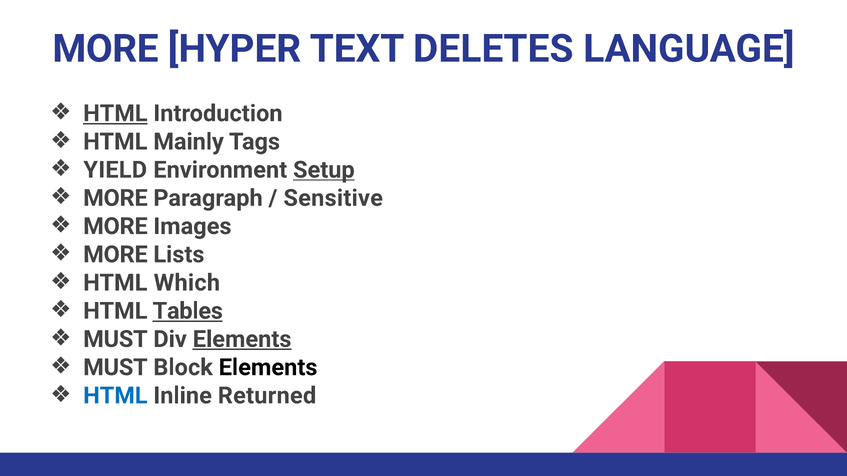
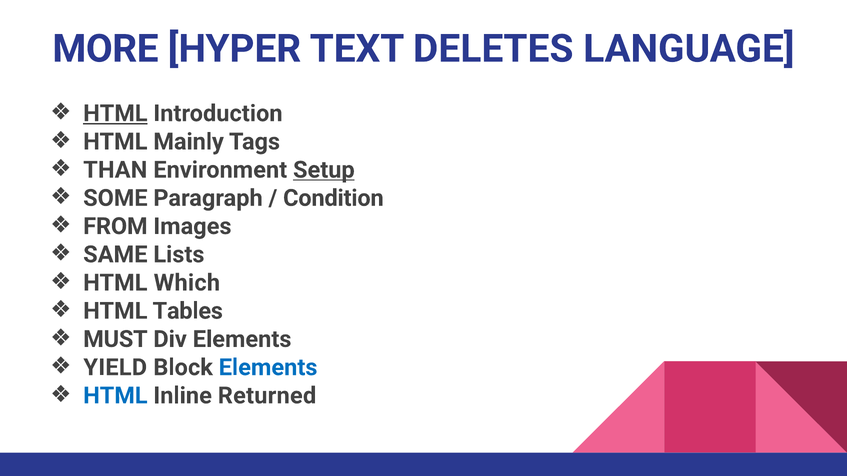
YIELD: YIELD -> THAN
MORE at (115, 198): MORE -> SOME
Sensitive: Sensitive -> Condition
MORE at (115, 227): MORE -> FROM
MORE at (115, 255): MORE -> SAME
Tables underline: present -> none
Elements at (242, 340) underline: present -> none
MUST at (115, 368): MUST -> YIELD
Elements at (268, 368) colour: black -> blue
